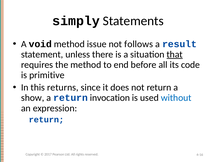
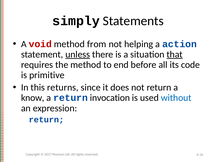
void colour: black -> red
issue: issue -> from
follows: follows -> helping
result: result -> action
unless underline: none -> present
show: show -> know
